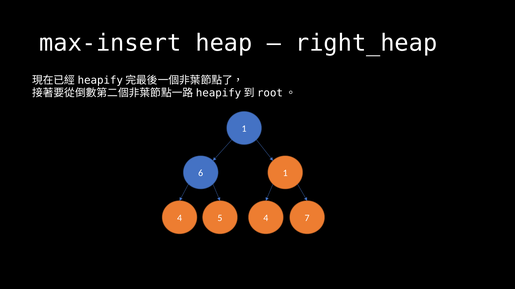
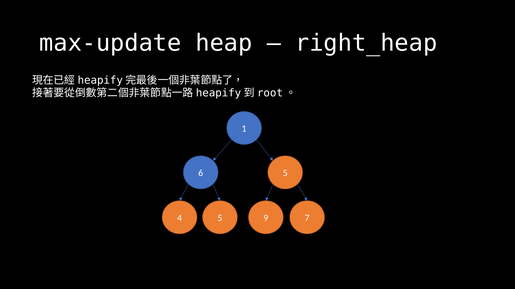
max-insert: max-insert -> max-update
6 1: 1 -> 5
5 4: 4 -> 9
